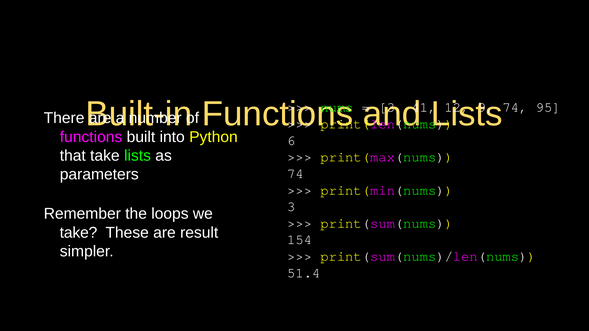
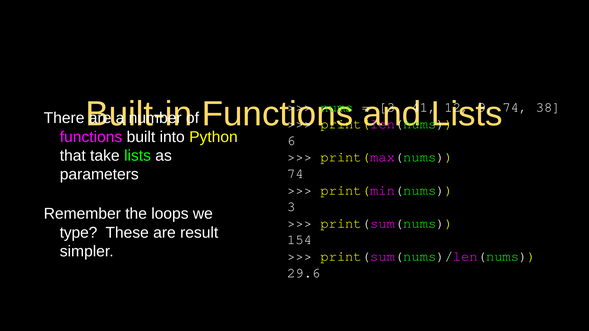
95: 95 -> 38
take at (79, 233): take -> type
51.4: 51.4 -> 29.6
